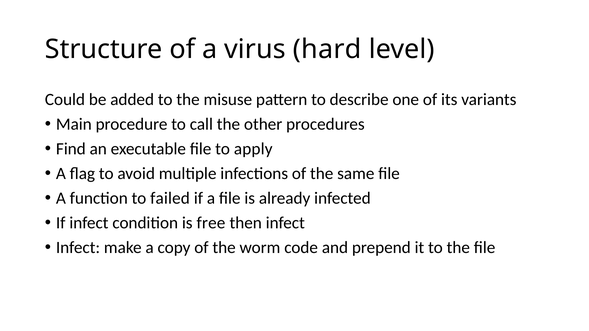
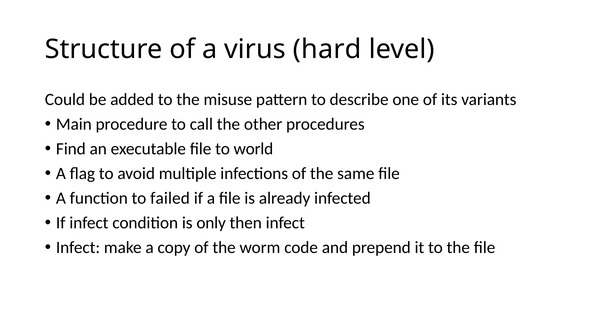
apply: apply -> world
free: free -> only
